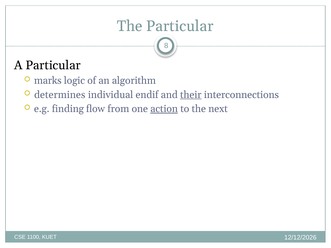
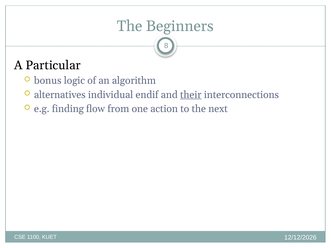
The Particular: Particular -> Beginners
marks: marks -> bonus
determines: determines -> alternatives
action underline: present -> none
